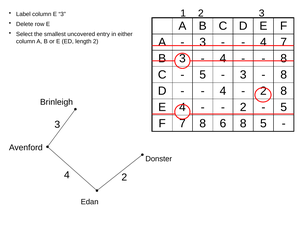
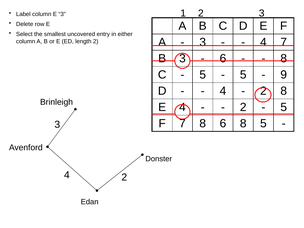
4 at (223, 59): 4 -> 6
3 at (243, 75): 3 -> 5
8 at (284, 75): 8 -> 9
